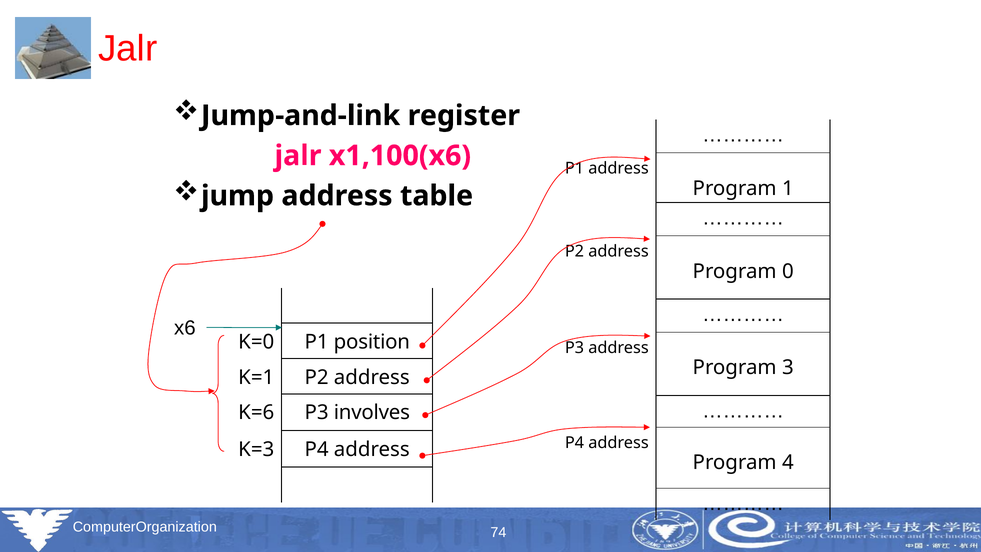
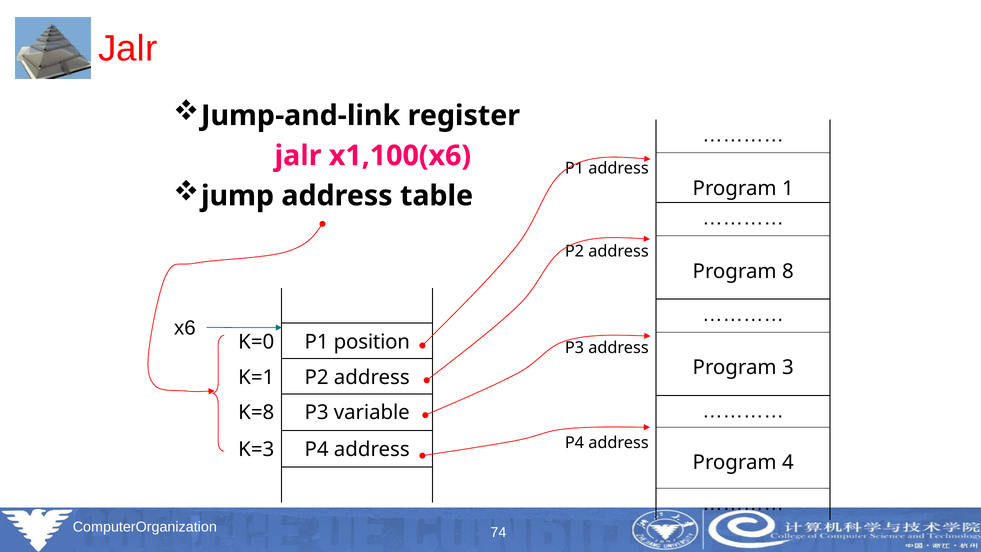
0: 0 -> 8
K=6: K=6 -> K=8
involves: involves -> variable
